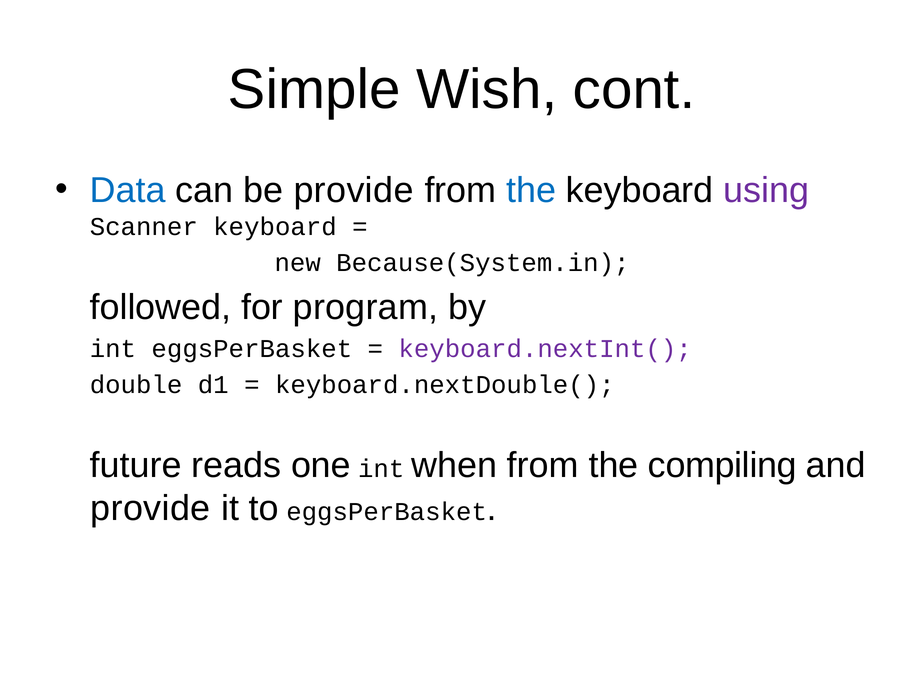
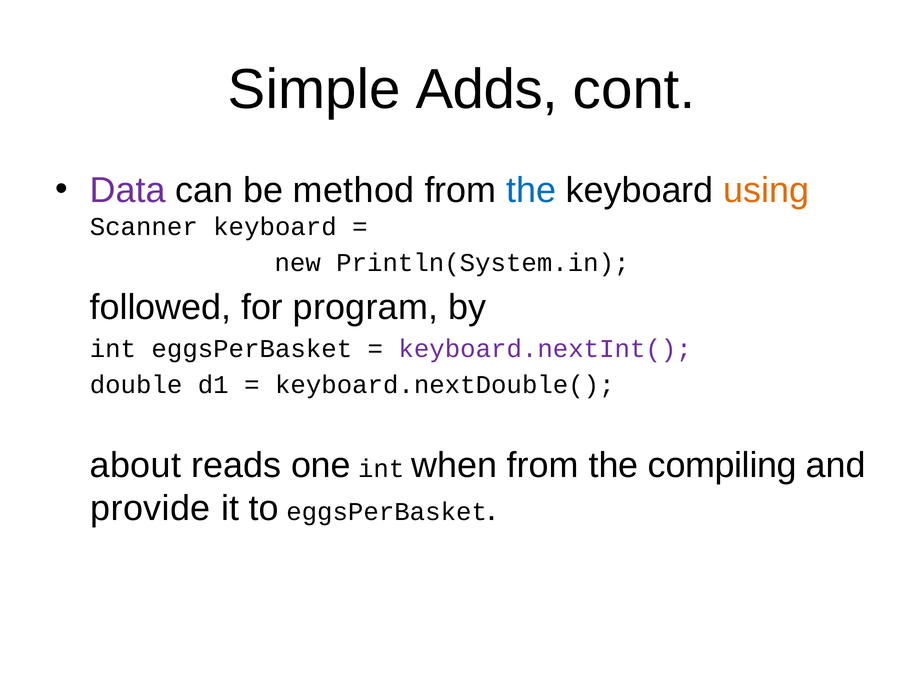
Wish: Wish -> Adds
Data colour: blue -> purple
be provide: provide -> method
using colour: purple -> orange
Because(System.in: Because(System.in -> Println(System.in
future: future -> about
